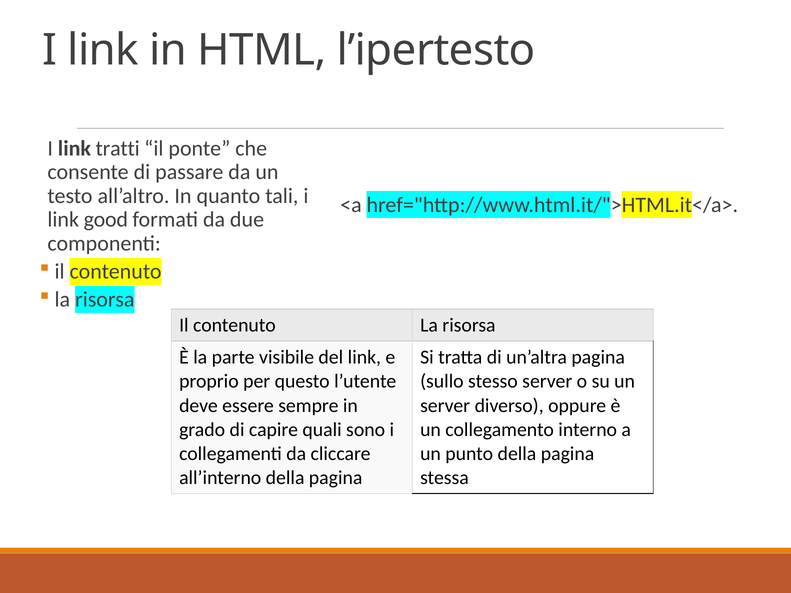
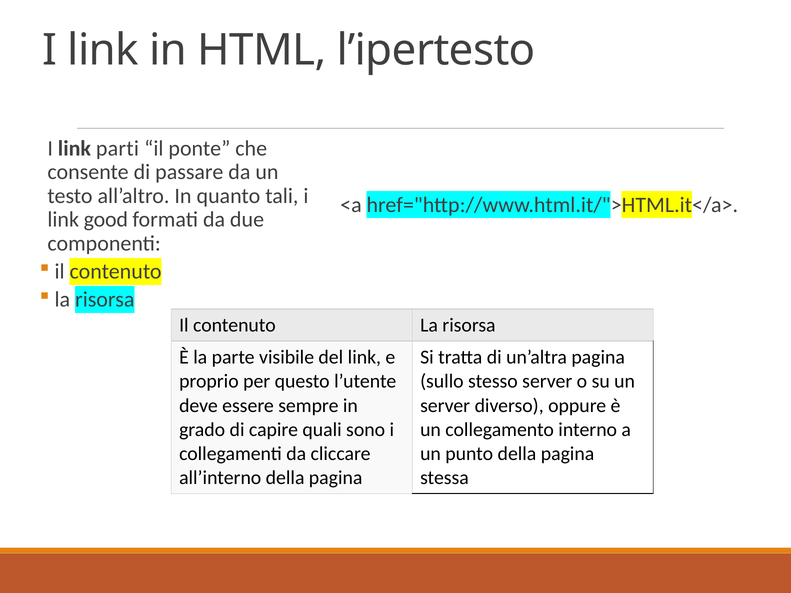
tratti: tratti -> parti
